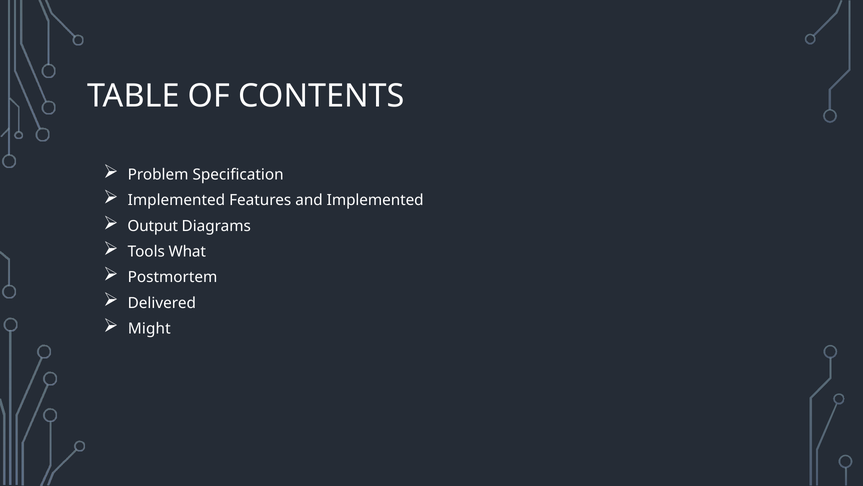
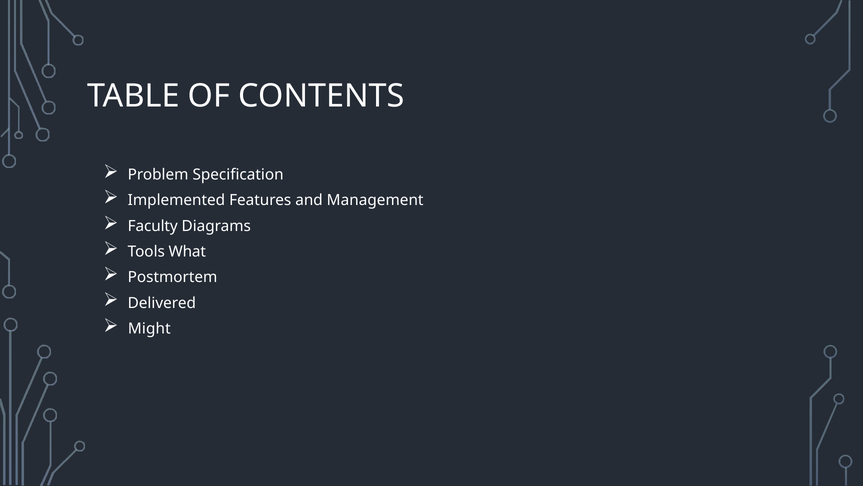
and Implemented: Implemented -> Management
Output: Output -> Faculty
